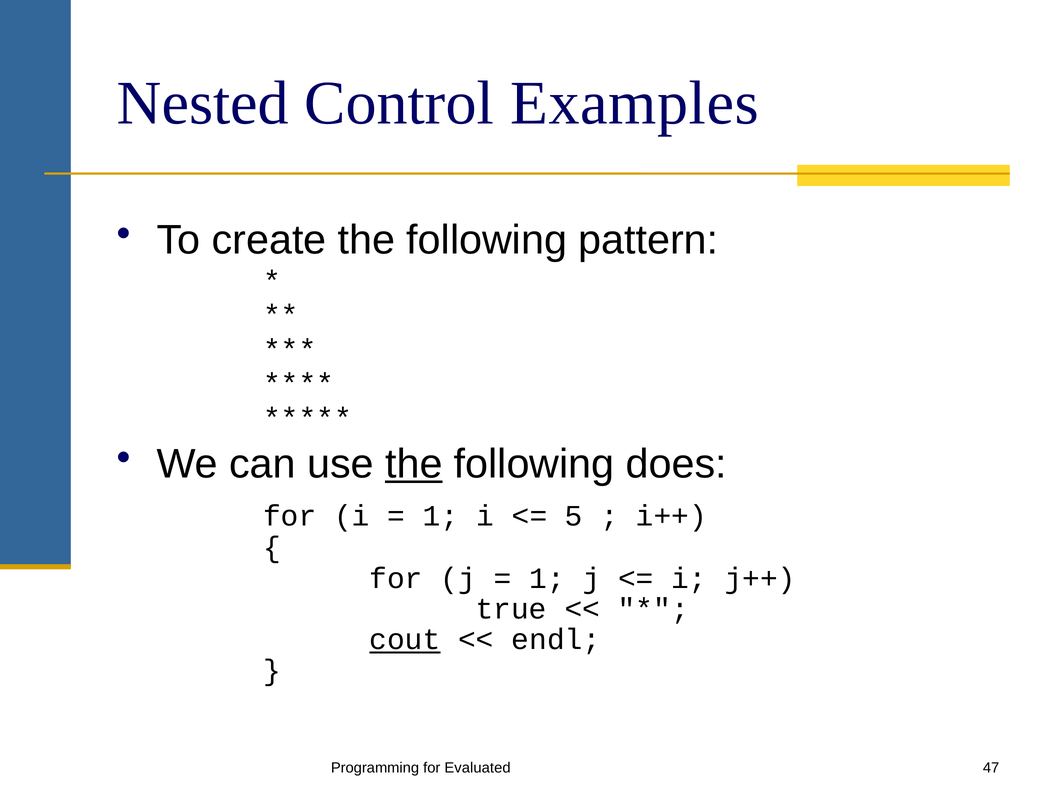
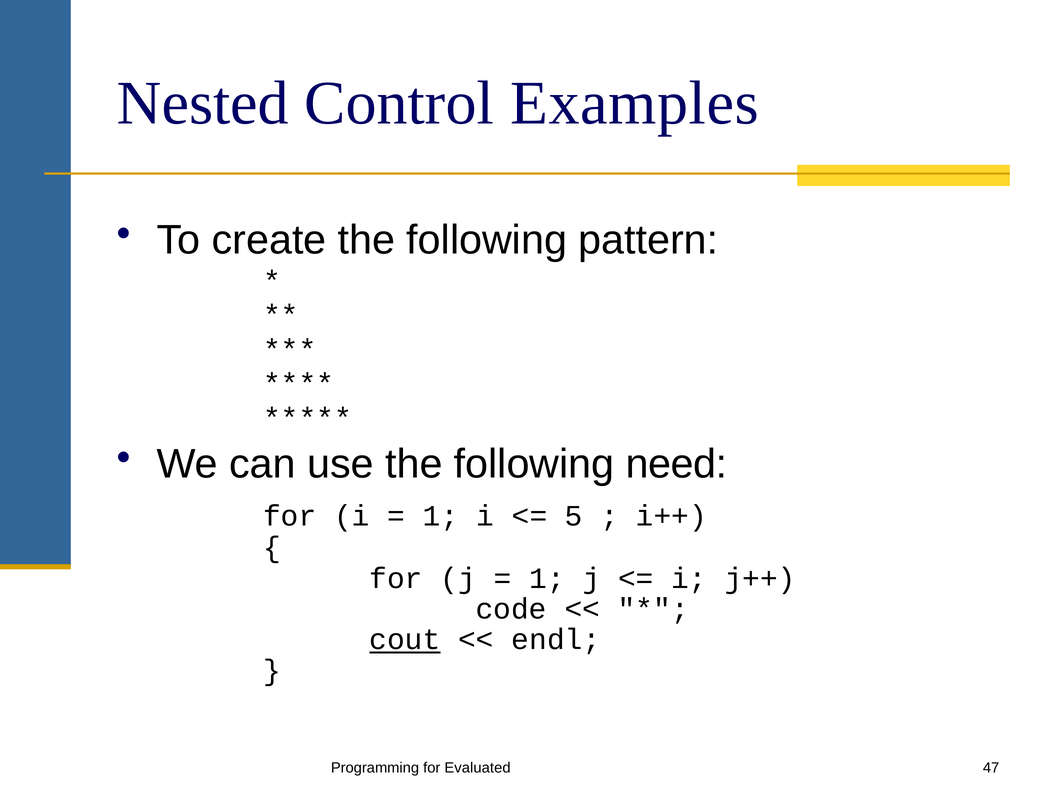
the at (414, 464) underline: present -> none
does: does -> need
true: true -> code
